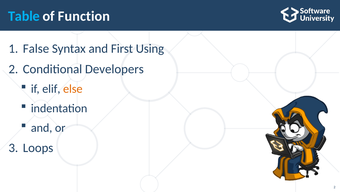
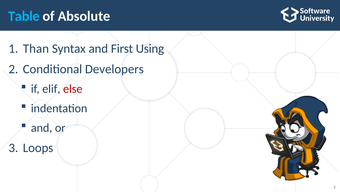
Function: Function -> Absolute
False: False -> Than
else colour: orange -> red
